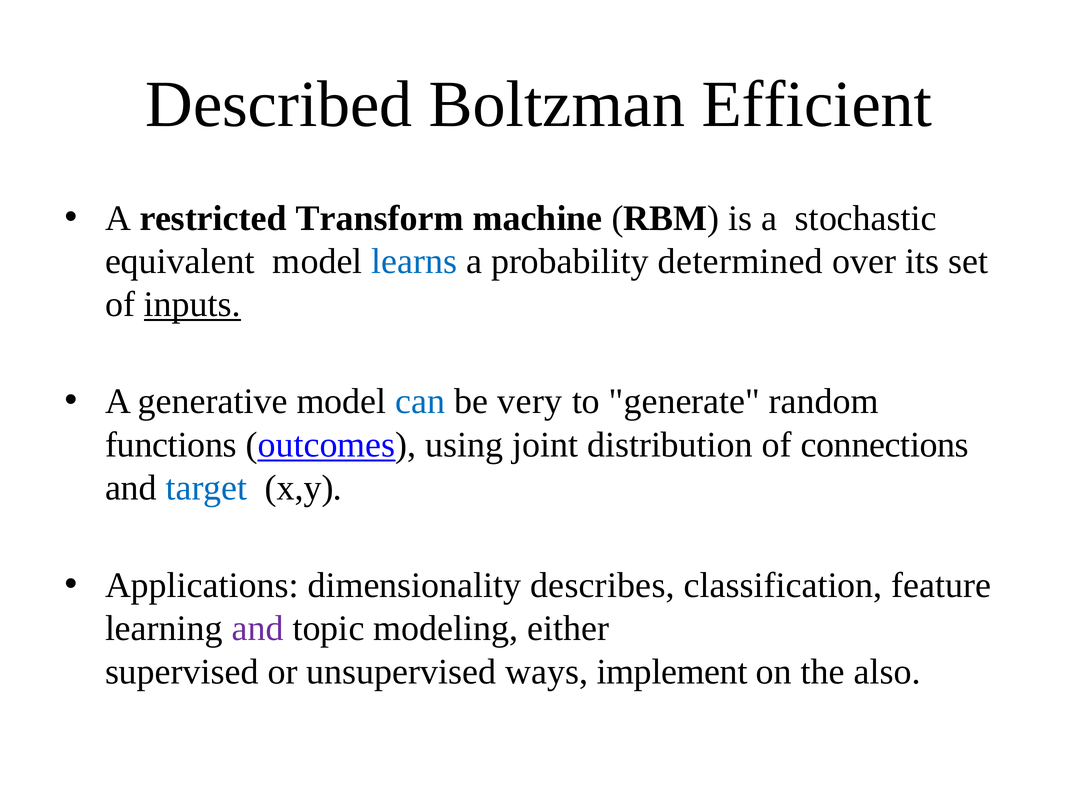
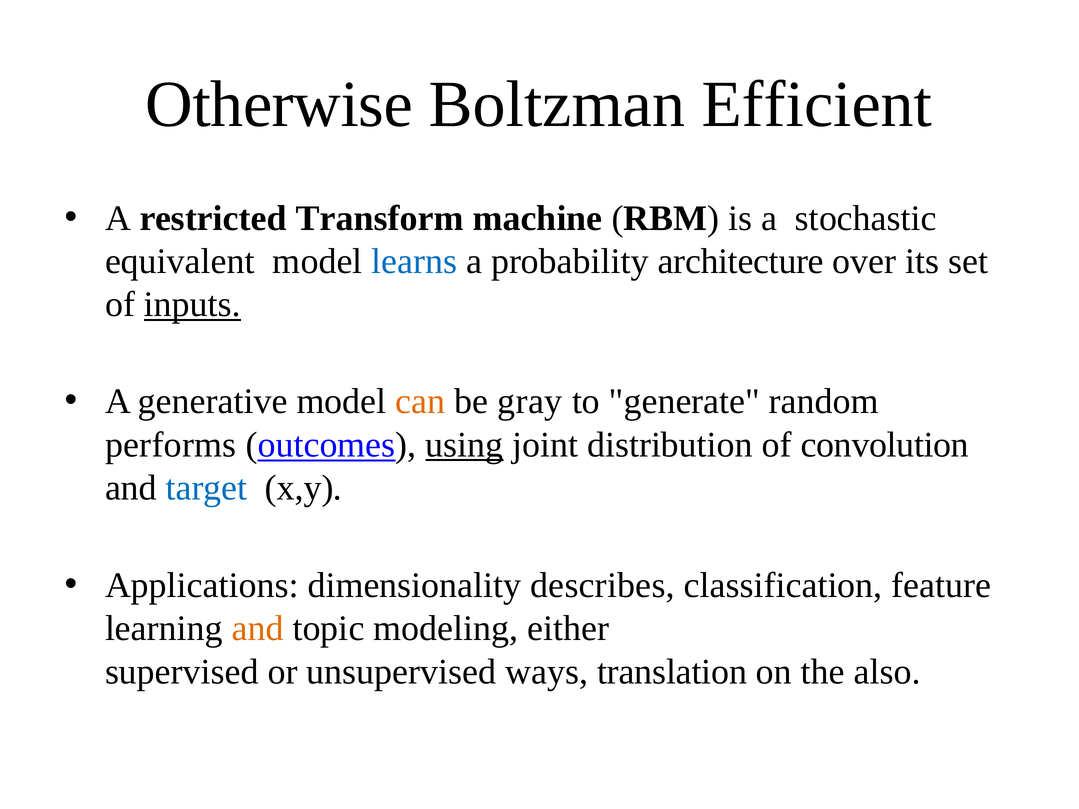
Described: Described -> Otherwise
determined: determined -> architecture
can colour: blue -> orange
very: very -> gray
functions: functions -> performs
using underline: none -> present
connections: connections -> convolution
and at (258, 629) colour: purple -> orange
implement: implement -> translation
